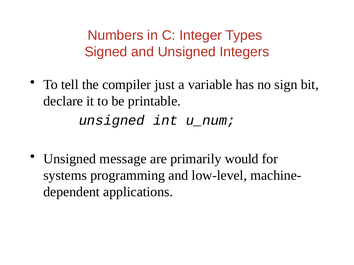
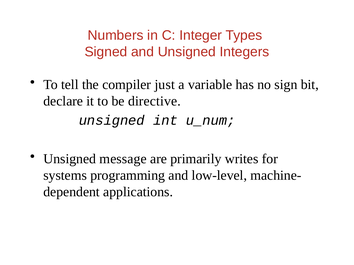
printable: printable -> directive
would: would -> writes
